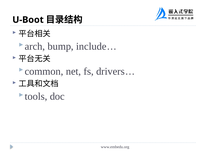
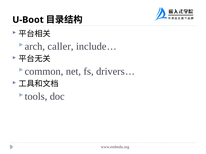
bump: bump -> caller
